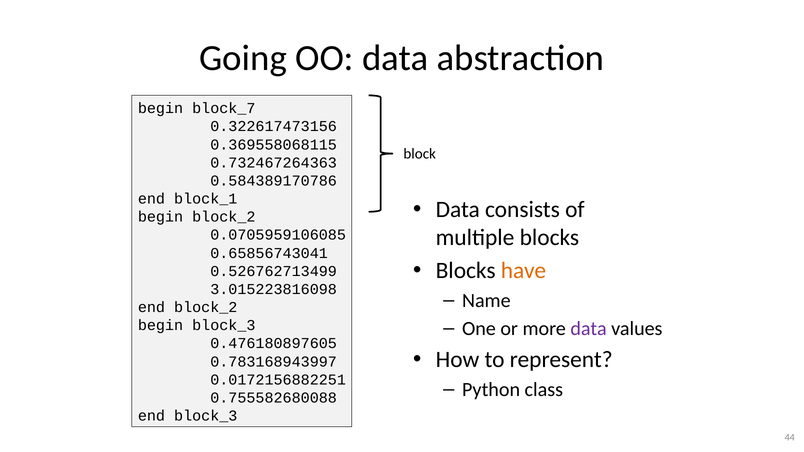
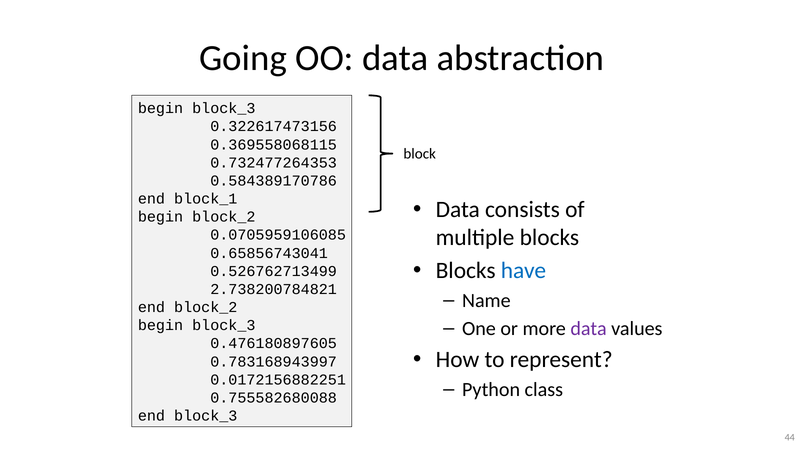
block_7 at (224, 108): block_7 -> block_3
0.732467264363: 0.732467264363 -> 0.732477264353
have colour: orange -> blue
3.015223816098: 3.015223816098 -> 2.738200784821
